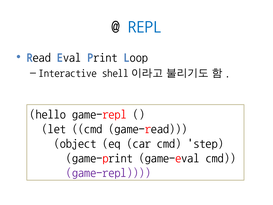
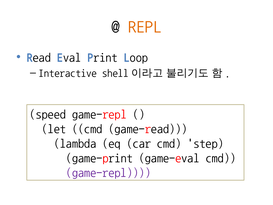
REPL colour: blue -> orange
hello: hello -> speed
object: object -> lambda
